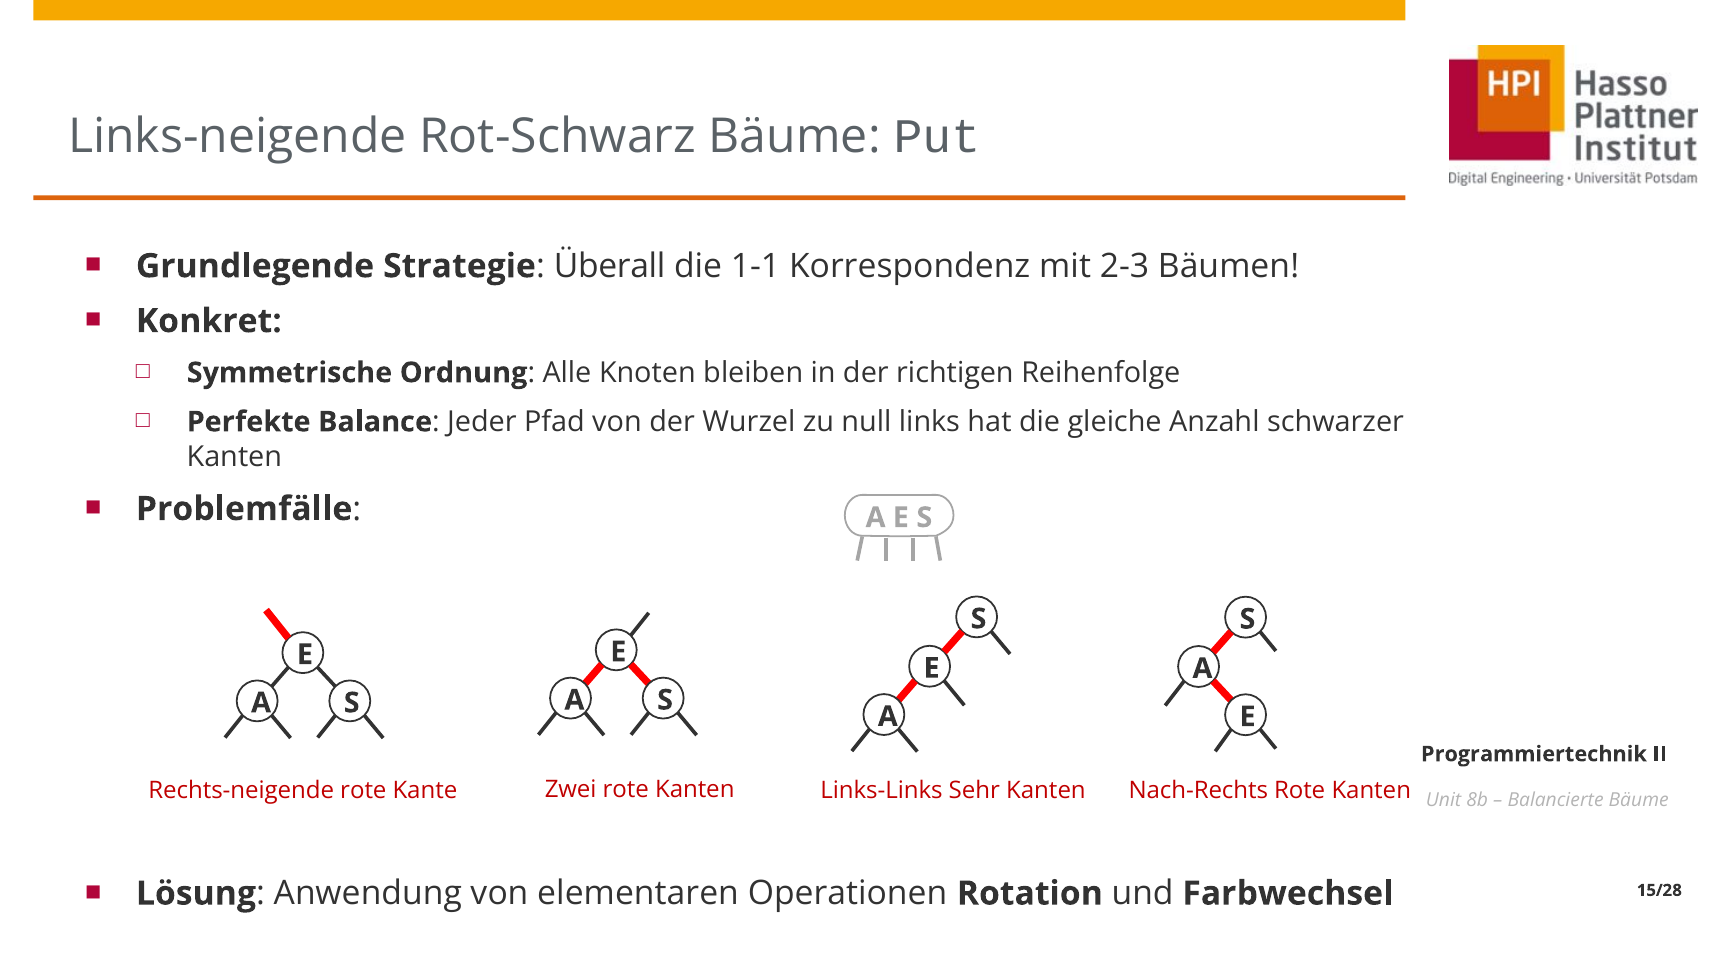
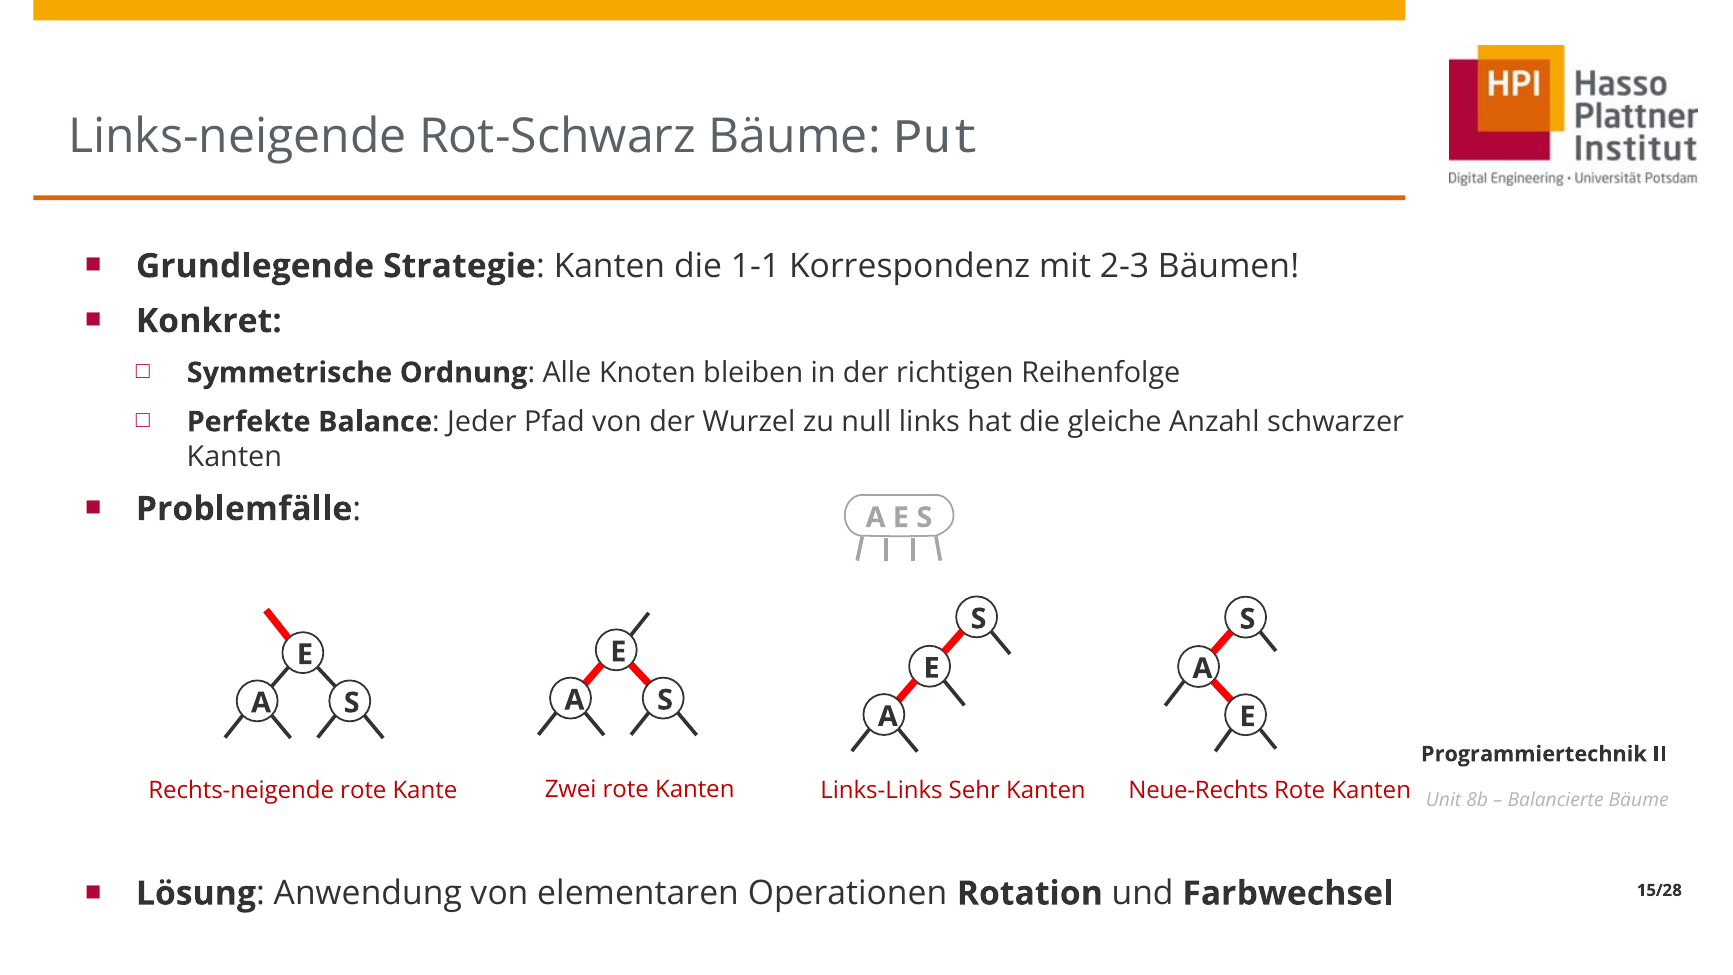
Strategie Überall: Überall -> Kanten
Nach-Rechts: Nach-Rechts -> Neue-Rechts
